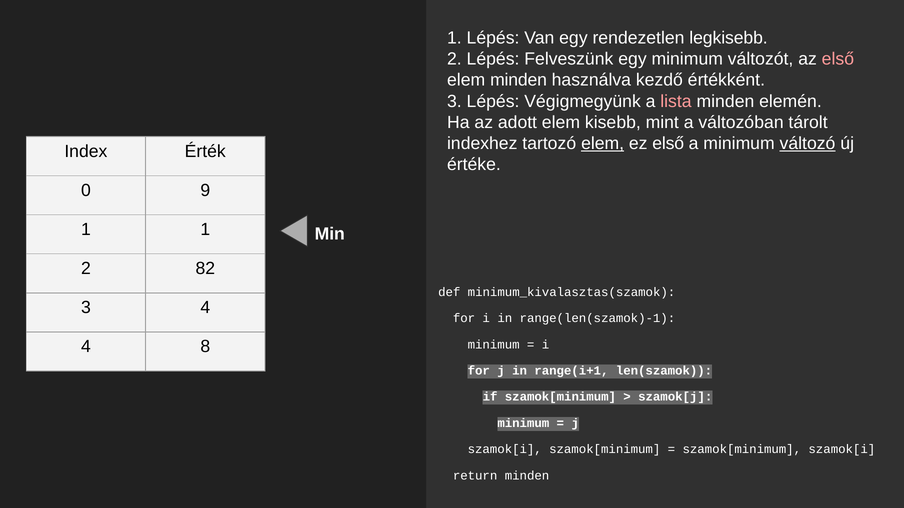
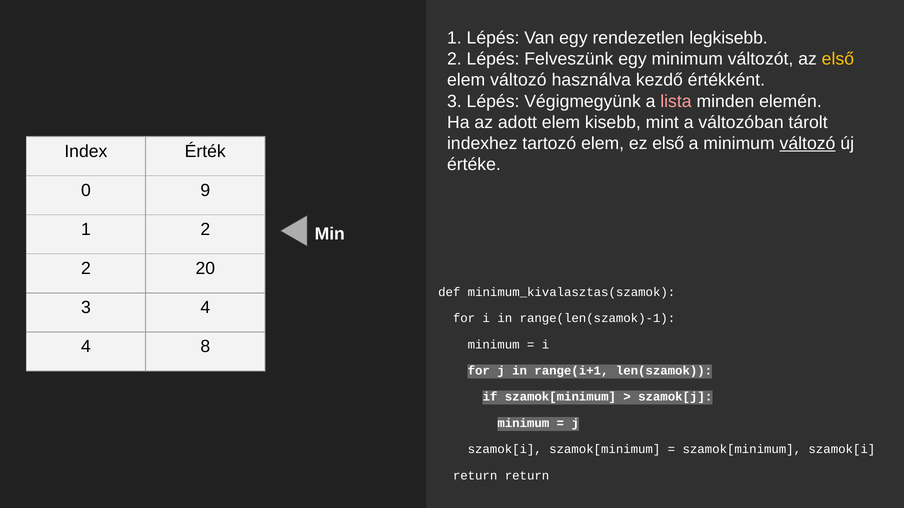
első at (838, 59) colour: pink -> yellow
elem minden: minden -> változó
elem at (603, 144) underline: present -> none
1 1: 1 -> 2
82: 82 -> 20
return minden: minden -> return
